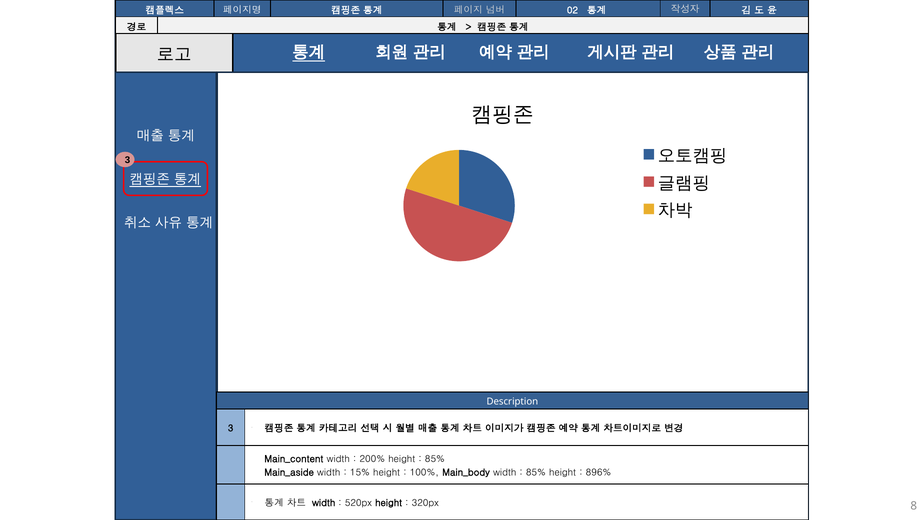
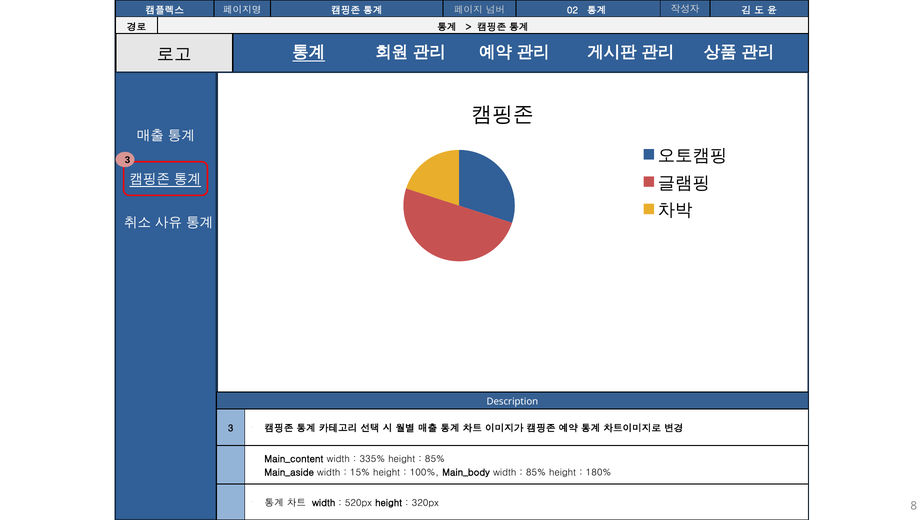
200%: 200% -> 335%
896%: 896% -> 180%
